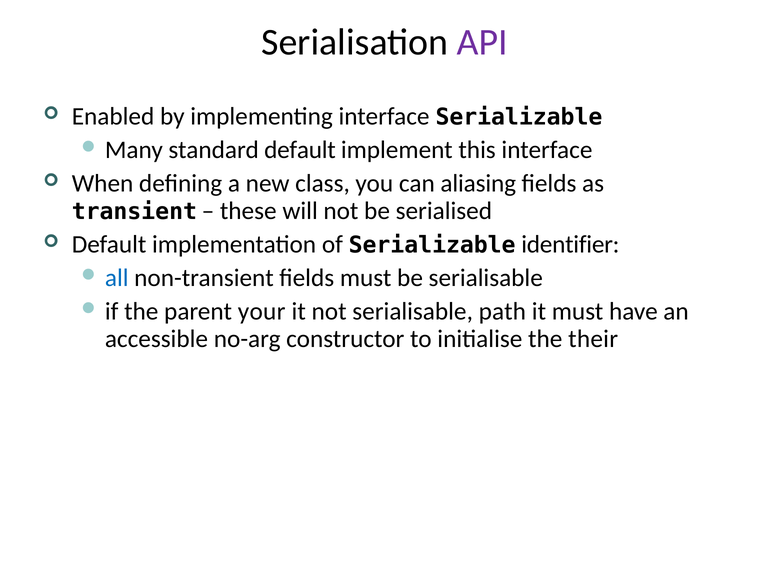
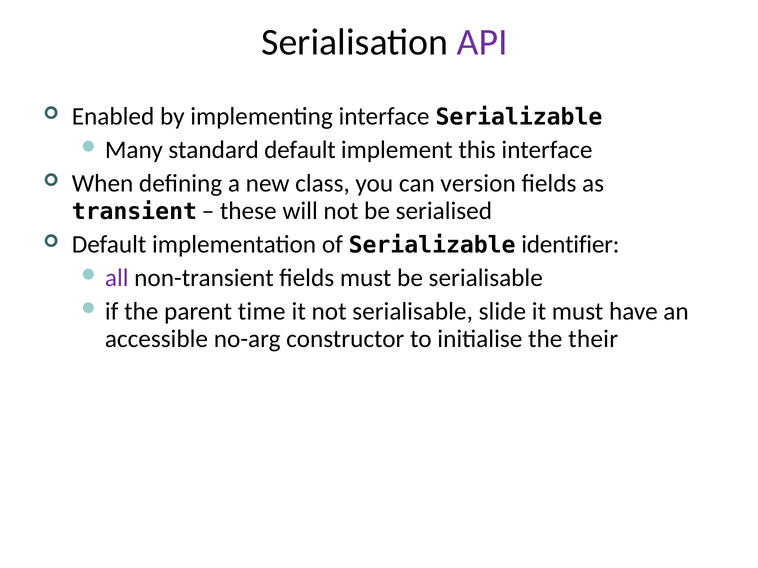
aliasing: aliasing -> version
all colour: blue -> purple
your: your -> time
path: path -> slide
